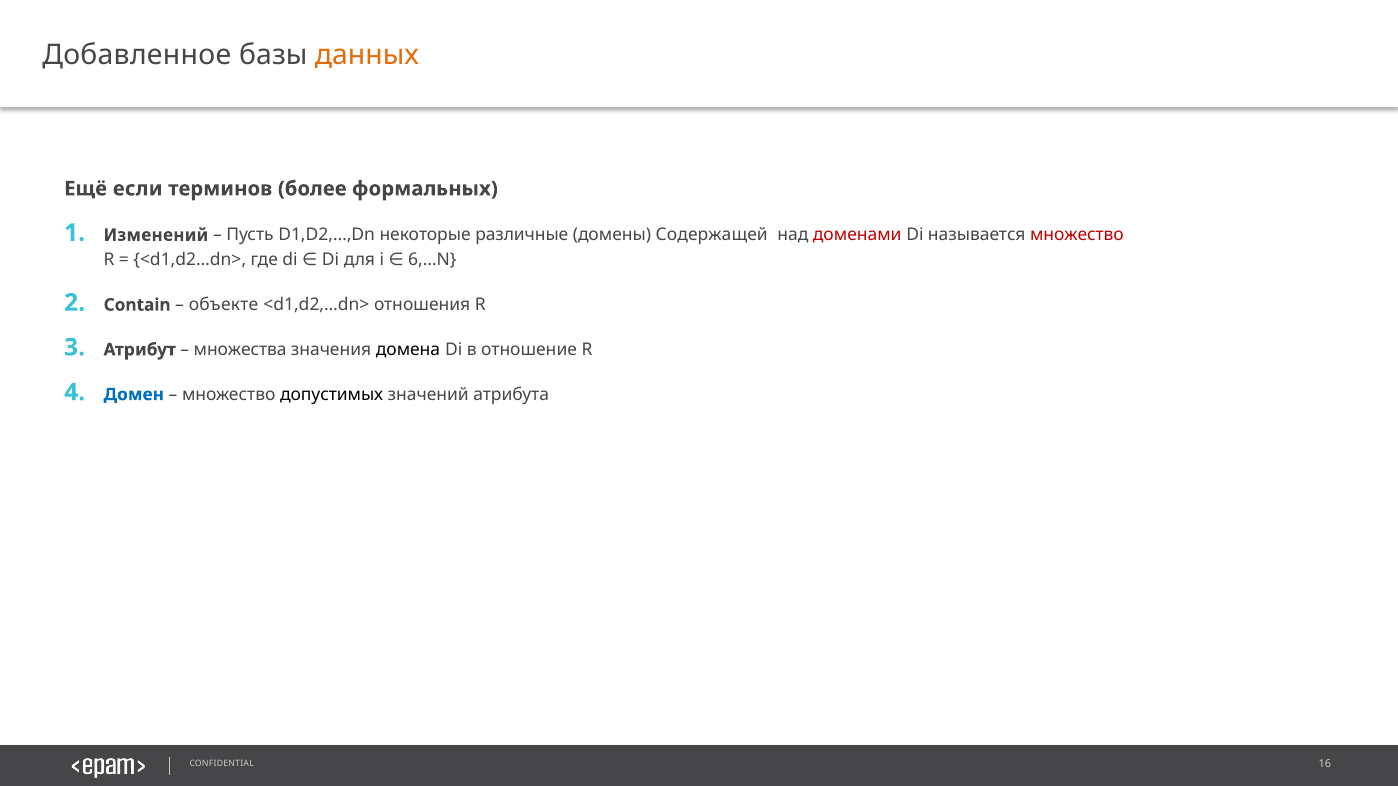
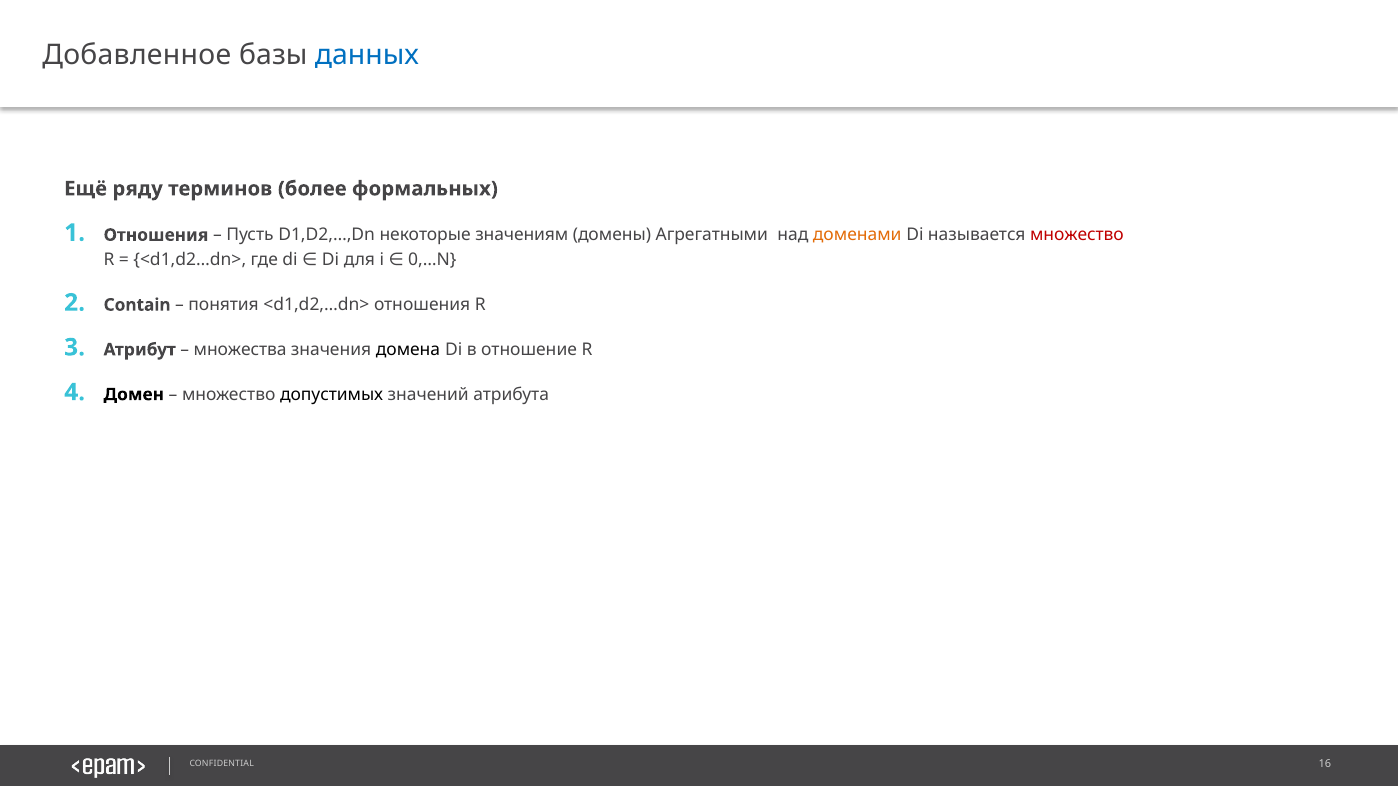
данных colour: orange -> blue
если: если -> ряду
Изменений at (156, 235): Изменений -> Отношения
различные: различные -> значениям
Содержащей: Содержащей -> Агрегатными
доменами colour: red -> orange
6,…N: 6,…N -> 0,…N
объекте: объекте -> понятия
Домен colour: blue -> black
